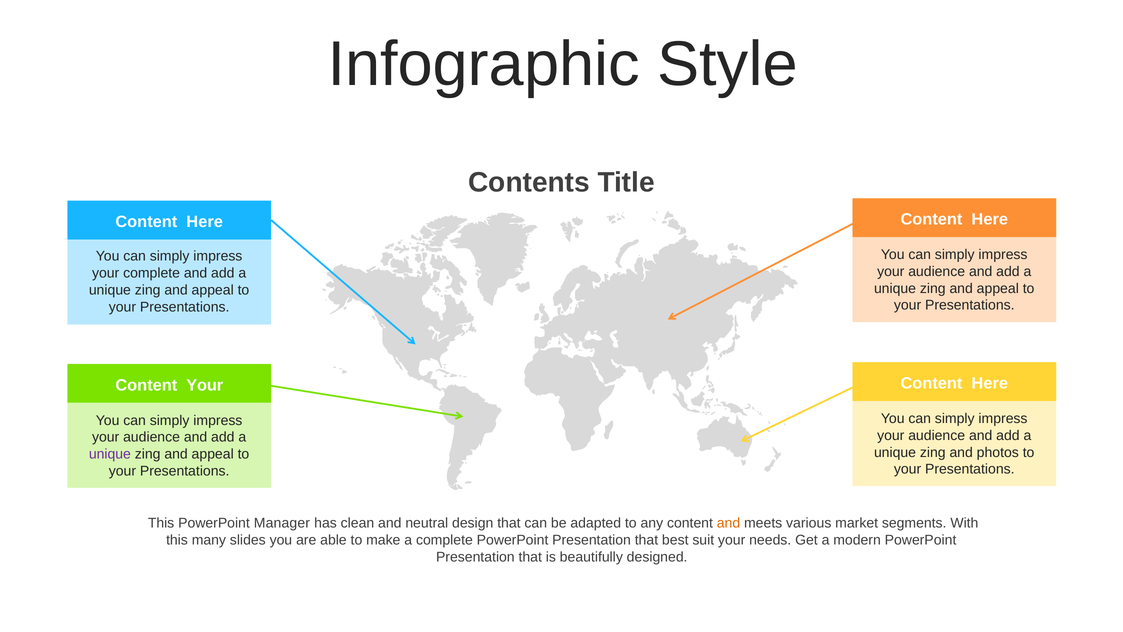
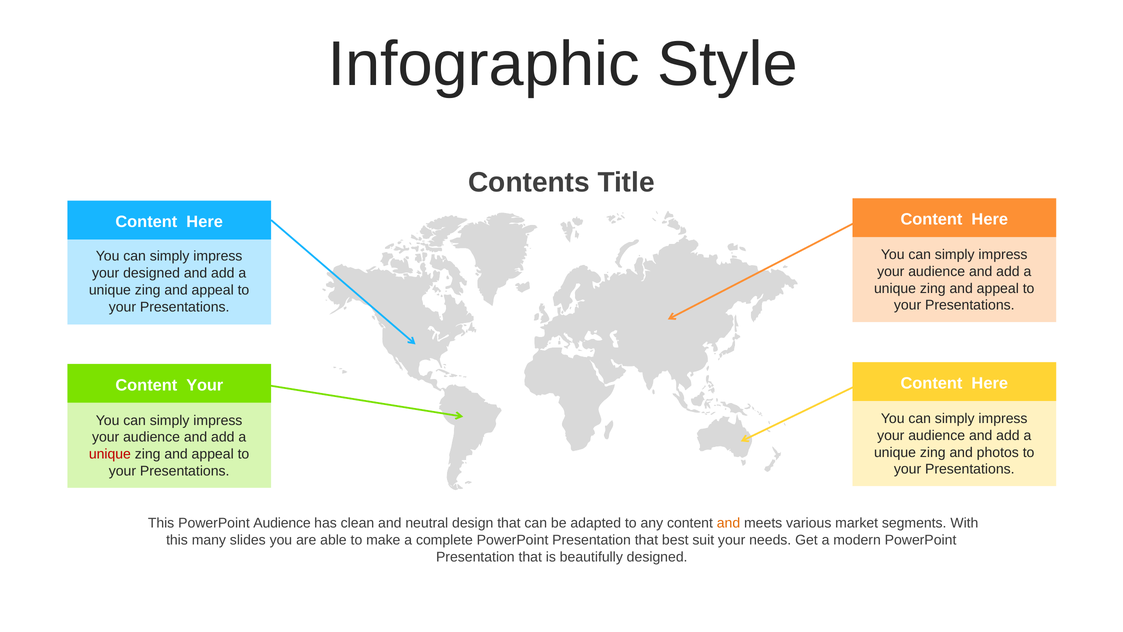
your complete: complete -> designed
unique at (110, 454) colour: purple -> red
PowerPoint Manager: Manager -> Audience
